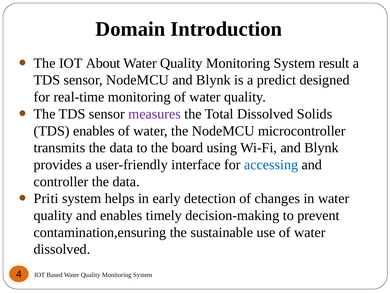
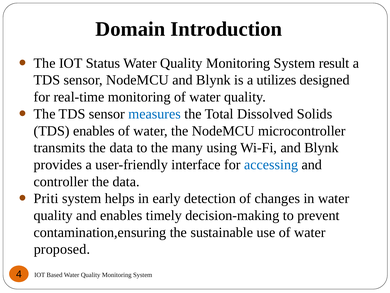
About: About -> Status
predict: predict -> utilizes
measures colour: purple -> blue
board: board -> many
dissolved at (62, 249): dissolved -> proposed
